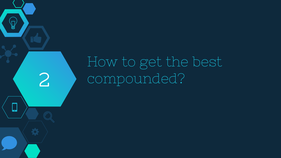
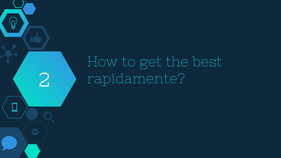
compounded: compounded -> rapidamente
